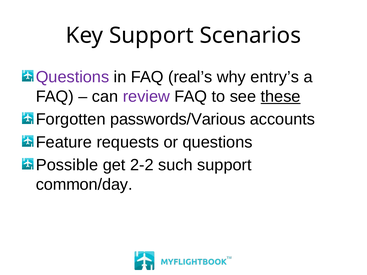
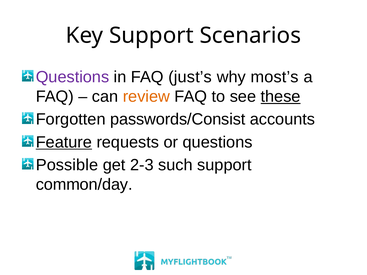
real’s: real’s -> just’s
entry’s: entry’s -> most’s
review colour: purple -> orange
passwords/Various: passwords/Various -> passwords/Consist
Feature underline: none -> present
2-2: 2-2 -> 2-3
